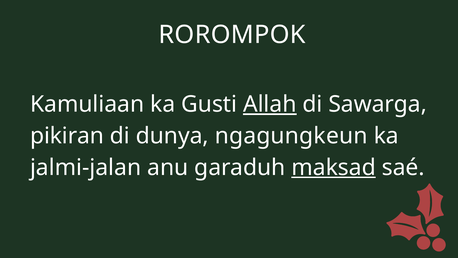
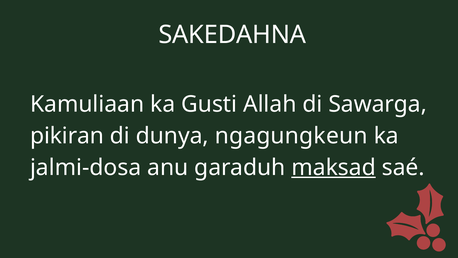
ROROMPOK: ROROMPOK -> SAKEDAHNA
Allah underline: present -> none
jalmi-jalan: jalmi-jalan -> jalmi-dosa
